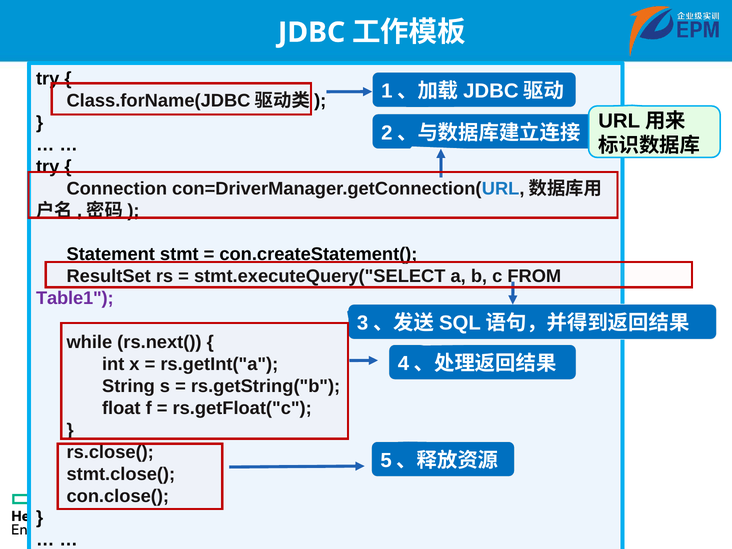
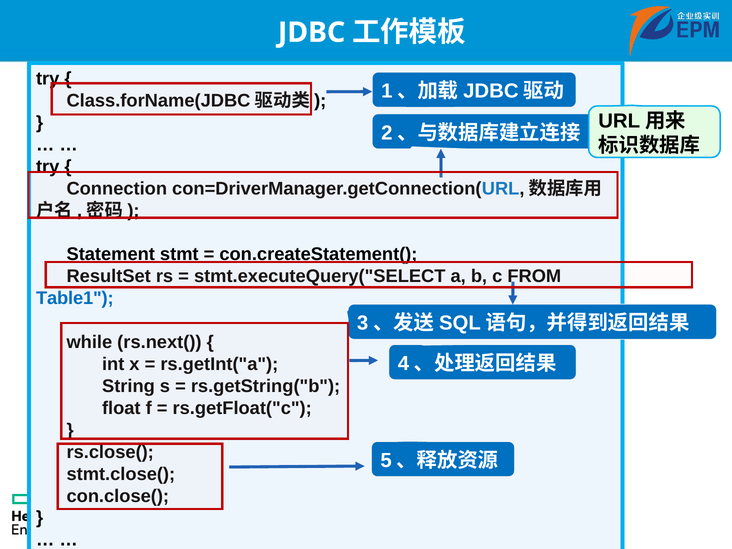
Table1 colour: purple -> blue
